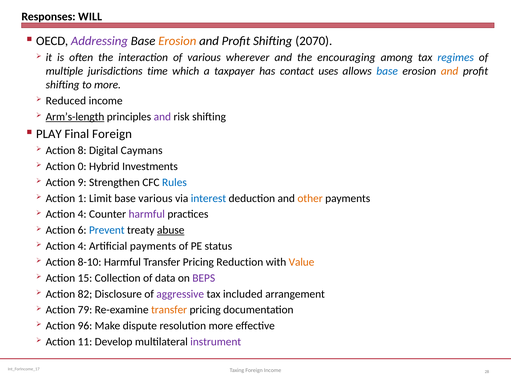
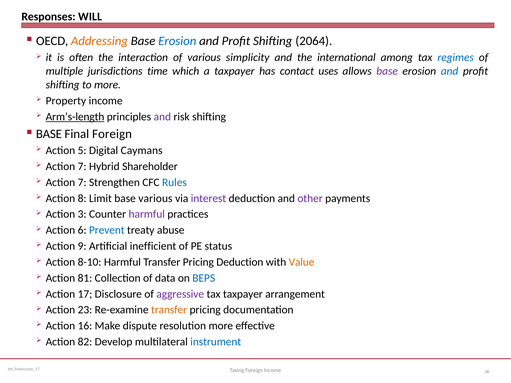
Addressing colour: purple -> orange
Erosion at (177, 41) colour: orange -> blue
2070: 2070 -> 2064
wherever: wherever -> simplicity
encouraging: encouraging -> international
base at (387, 71) colour: blue -> purple
and at (450, 71) colour: orange -> blue
Reduced: Reduced -> Property
PLAY at (49, 134): PLAY -> BASE
8: 8 -> 5
0 at (82, 167): 0 -> 7
Investments: Investments -> Shareholder
9 at (82, 182): 9 -> 7
1: 1 -> 8
interest colour: blue -> purple
other colour: orange -> purple
4 at (82, 214): 4 -> 3
abuse underline: present -> none
4 at (82, 246): 4 -> 9
Artificial payments: payments -> inefficient
Pricing Reduction: Reduction -> Deduction
15: 15 -> 81
BEPS colour: purple -> blue
82: 82 -> 17
tax included: included -> taxpayer
79: 79 -> 23
96: 96 -> 16
11: 11 -> 82
instrument colour: purple -> blue
